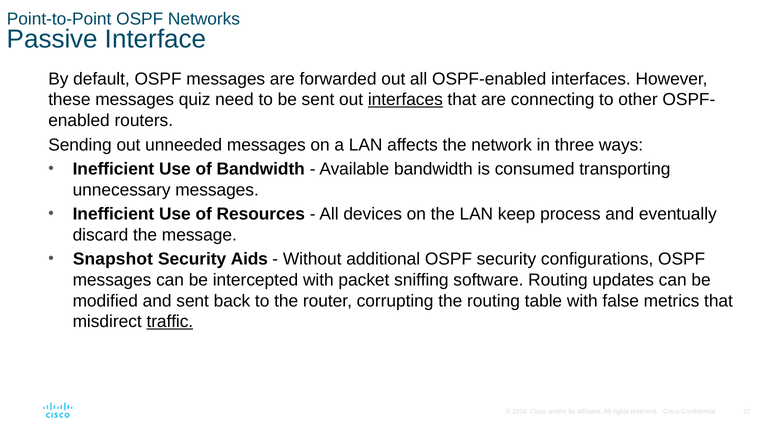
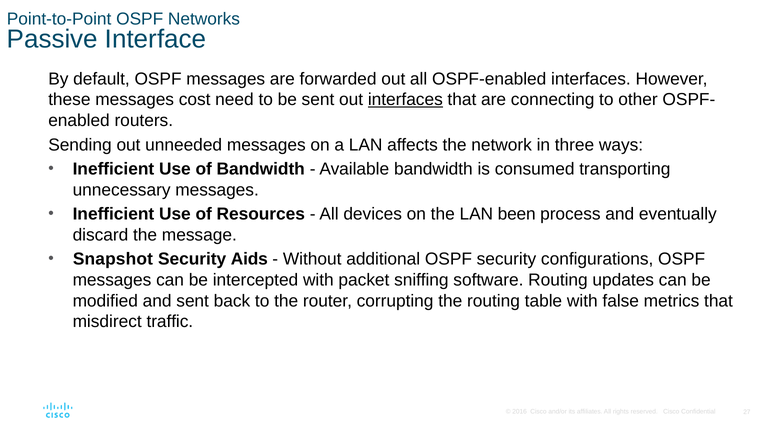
quiz: quiz -> cost
keep: keep -> been
traffic underline: present -> none
